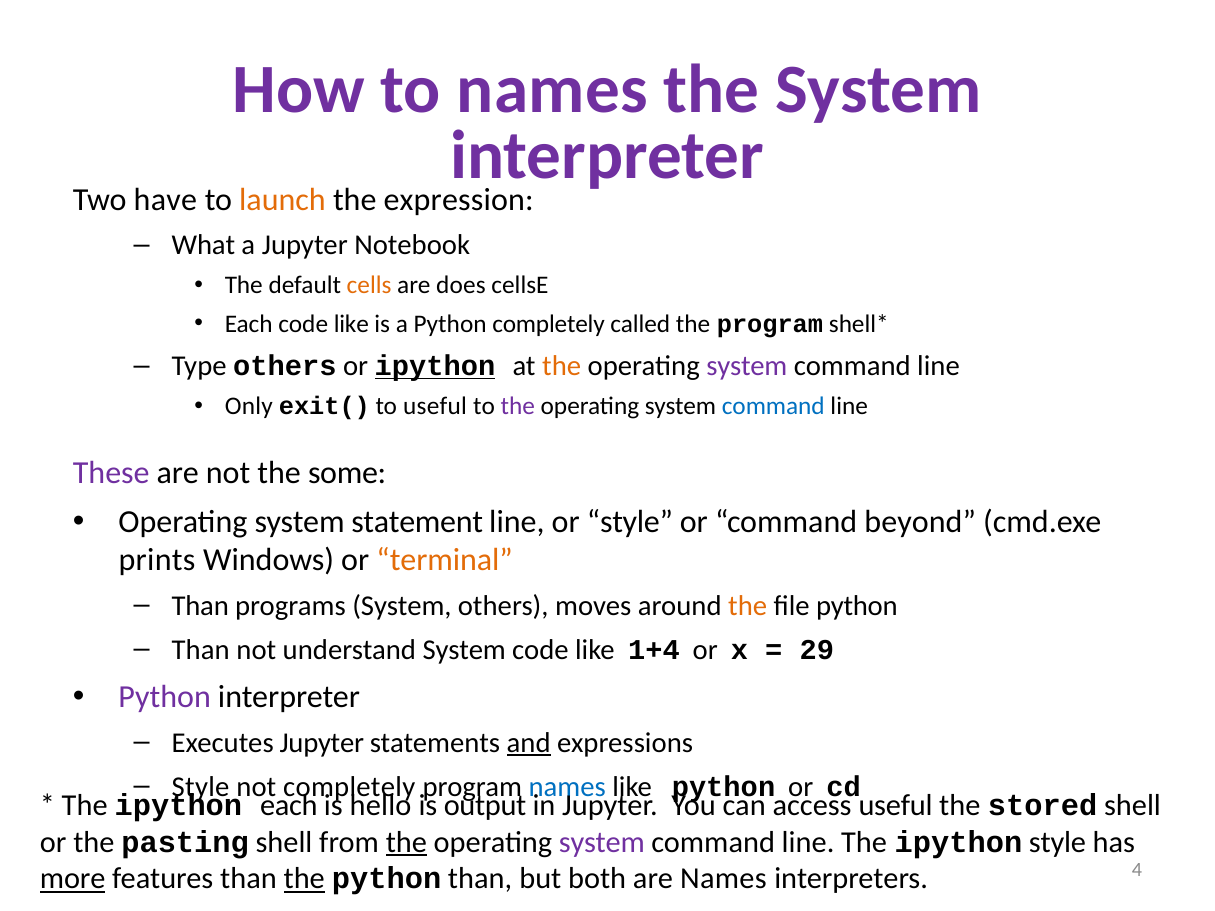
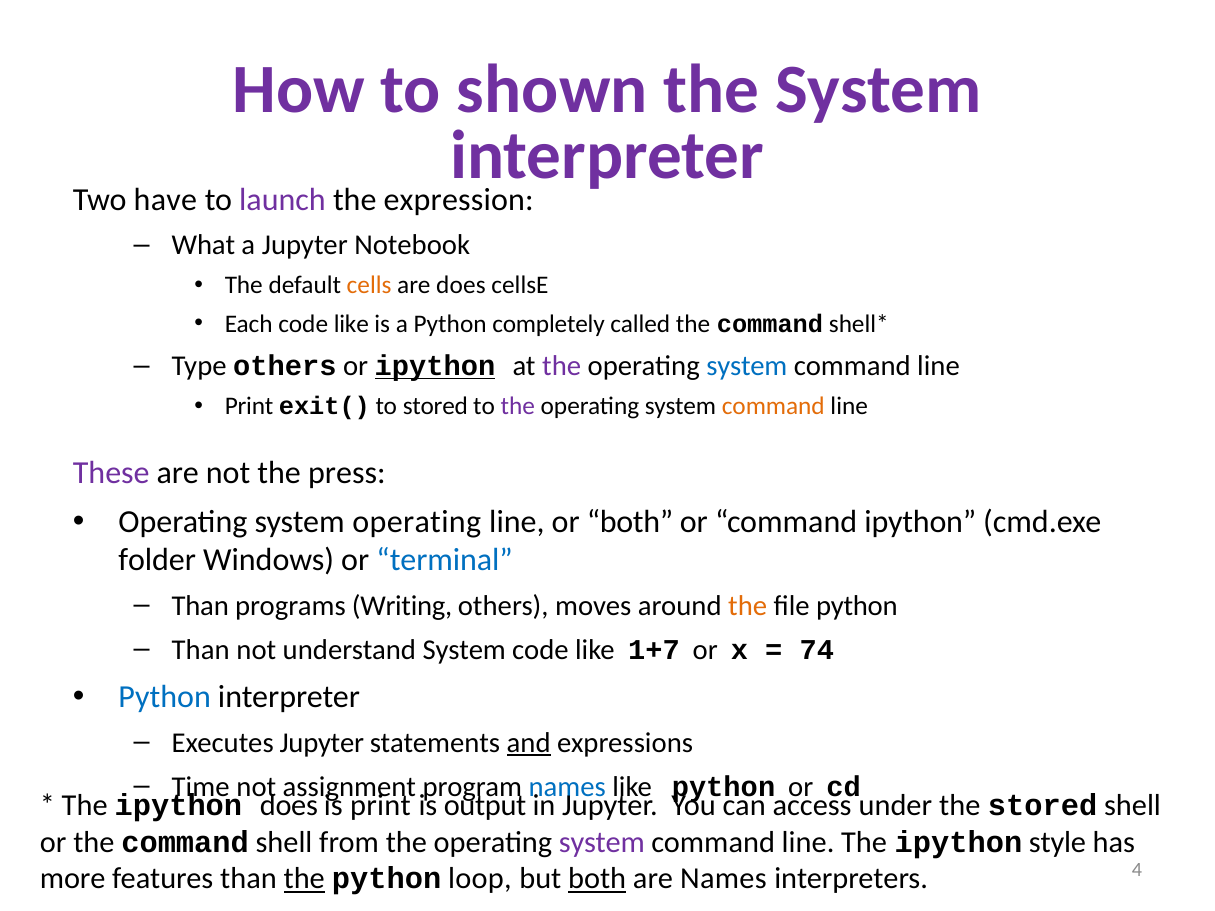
to names: names -> shown
launch colour: orange -> purple
called the program: program -> command
the at (562, 366) colour: orange -> purple
system at (747, 366) colour: purple -> blue
Only at (249, 406): Only -> Print
to useful: useful -> stored
command at (773, 406) colour: blue -> orange
some: some -> press
system statement: statement -> operating
or style: style -> both
command beyond: beyond -> ipython
prints: prints -> folder
terminal colour: orange -> blue
programs System: System -> Writing
1+4: 1+4 -> 1+7
29: 29 -> 74
Python at (165, 698) colour: purple -> blue
Style at (201, 787): Style -> Time
not completely: completely -> assignment
ipython each: each -> does
is hello: hello -> print
useful at (895, 806): useful -> under
or the pasting: pasting -> command
the at (406, 842) underline: present -> none
more underline: present -> none
python than: than -> loop
both at (597, 879) underline: none -> present
